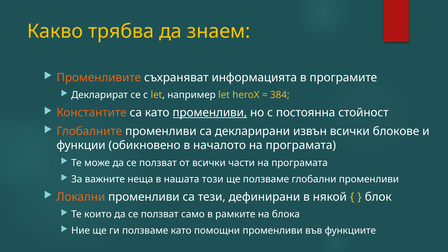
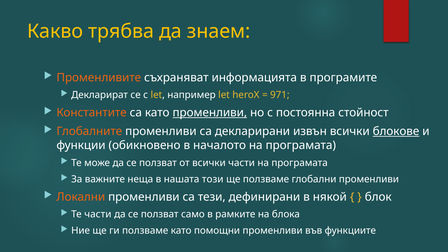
384: 384 -> 971
блокове underline: none -> present
Те които: които -> части
